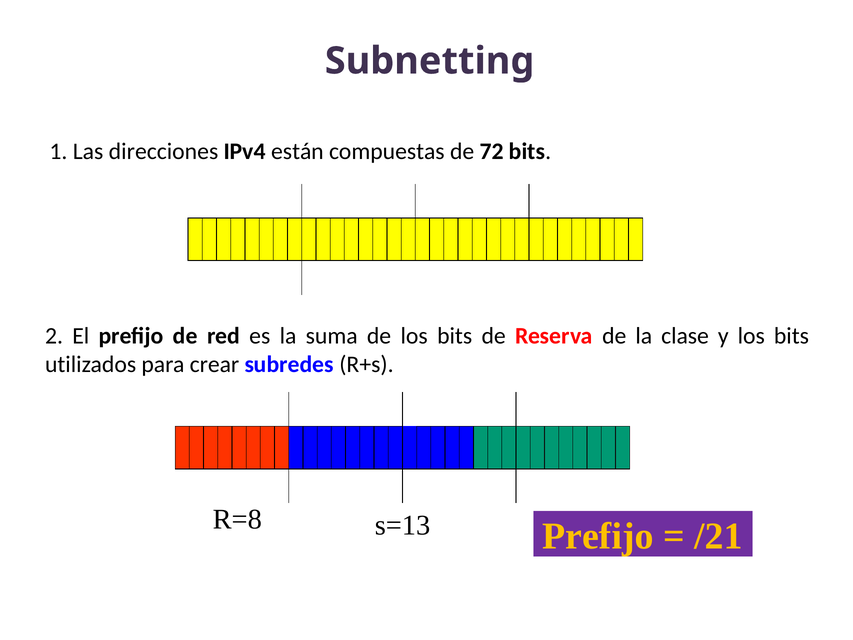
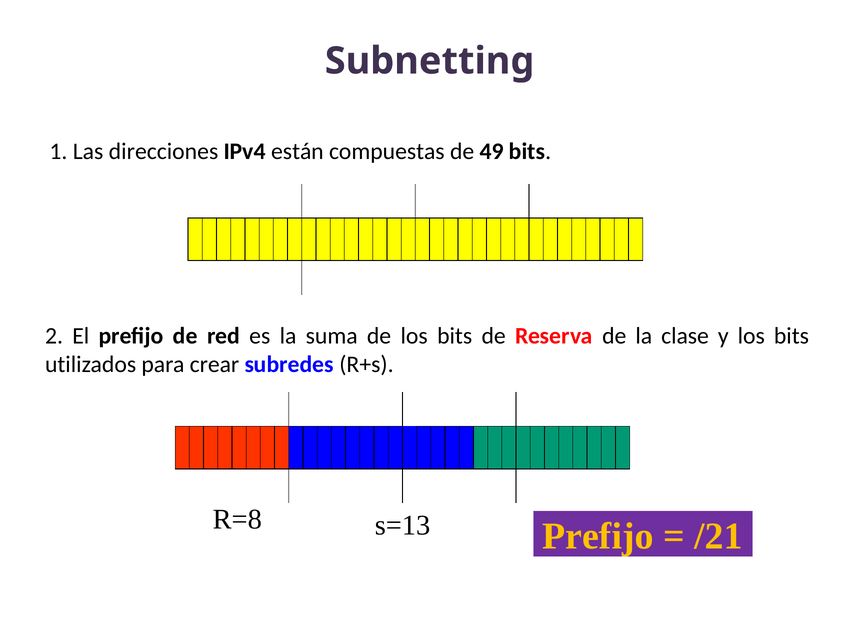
72: 72 -> 49
